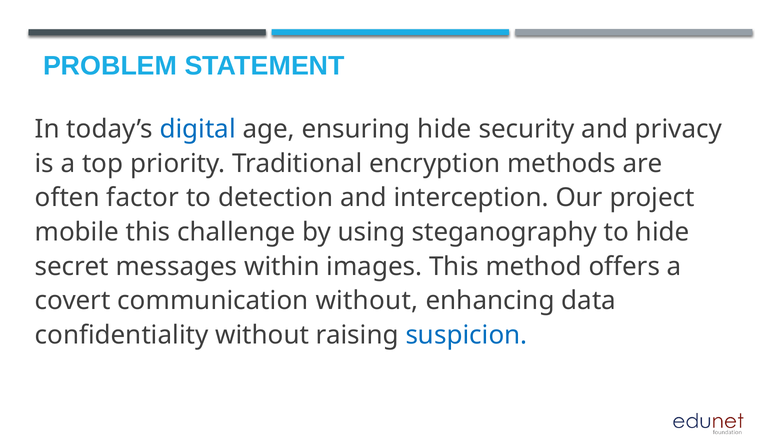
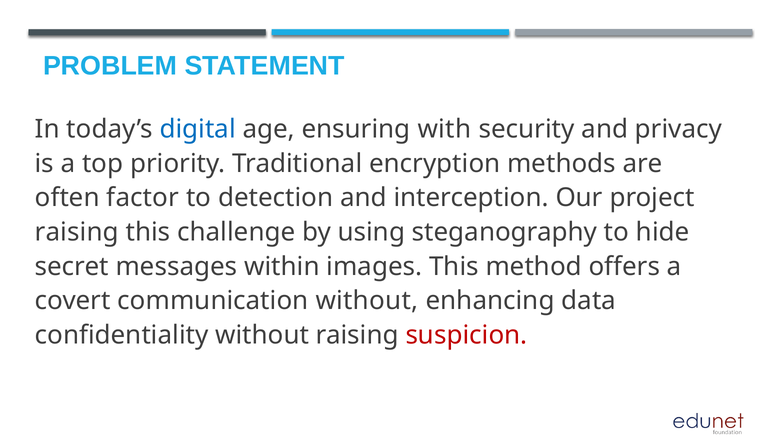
ensuring hide: hide -> with
mobile at (77, 232): mobile -> raising
suspicion colour: blue -> red
